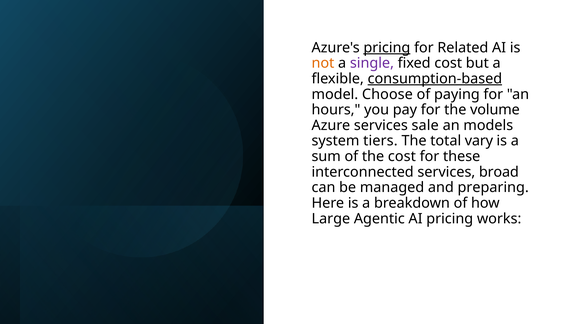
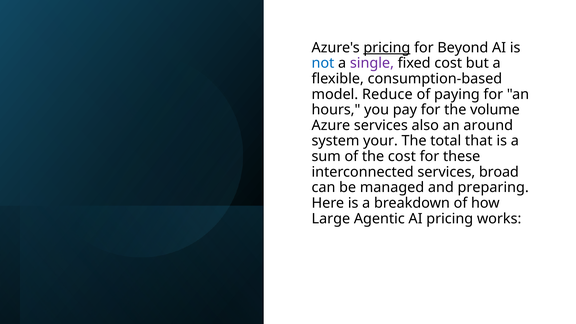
Related: Related -> Beyond
not colour: orange -> blue
consumption-based underline: present -> none
Choose: Choose -> Reduce
sale: sale -> also
models: models -> around
tiers: tiers -> your
vary: vary -> that
